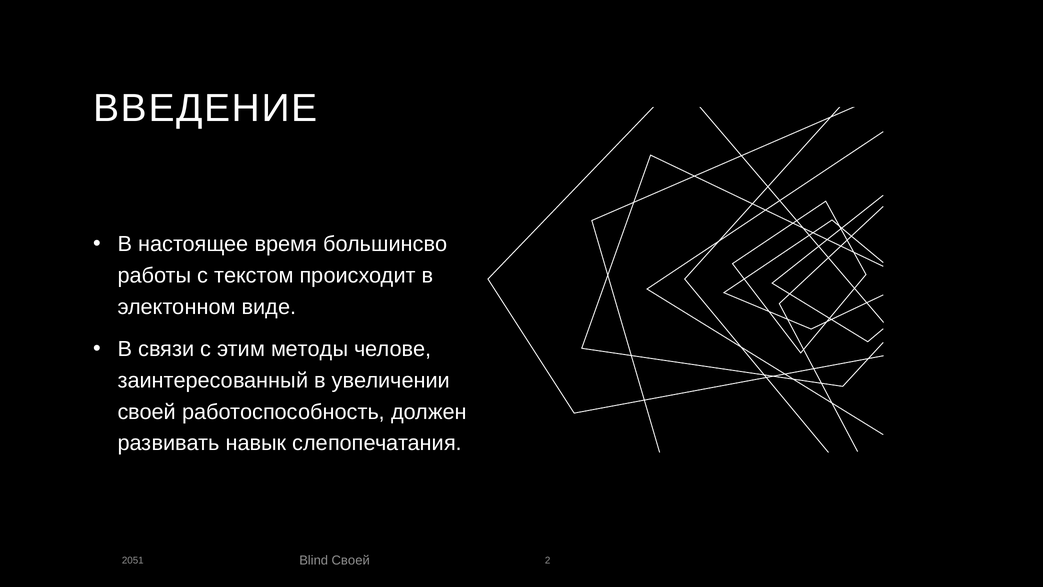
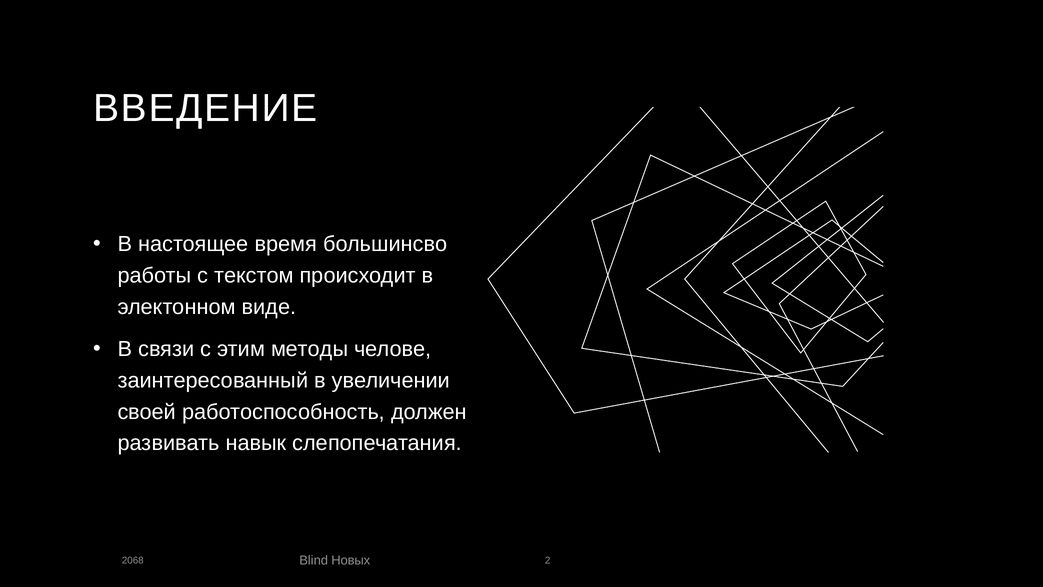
2051: 2051 -> 2068
Blind Своей: Своей -> Новых
